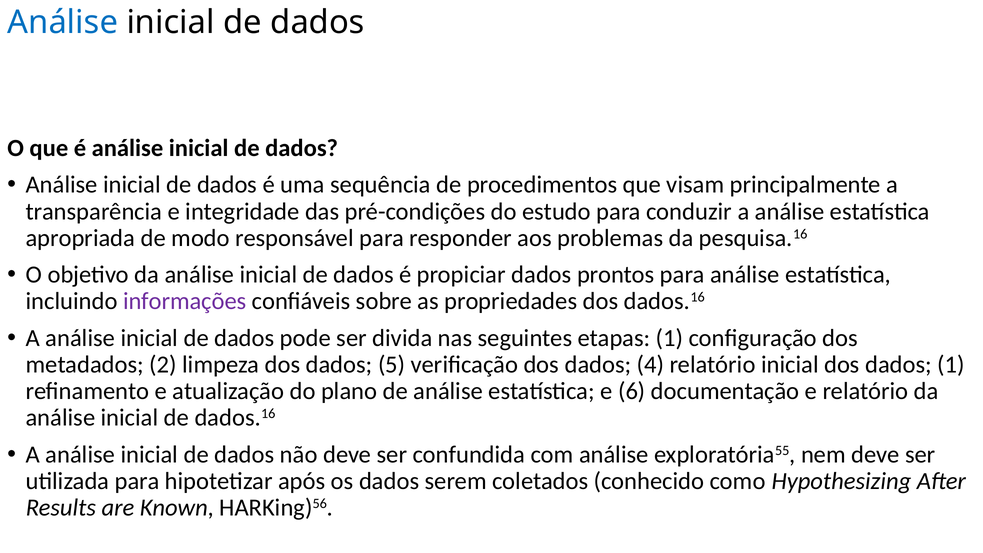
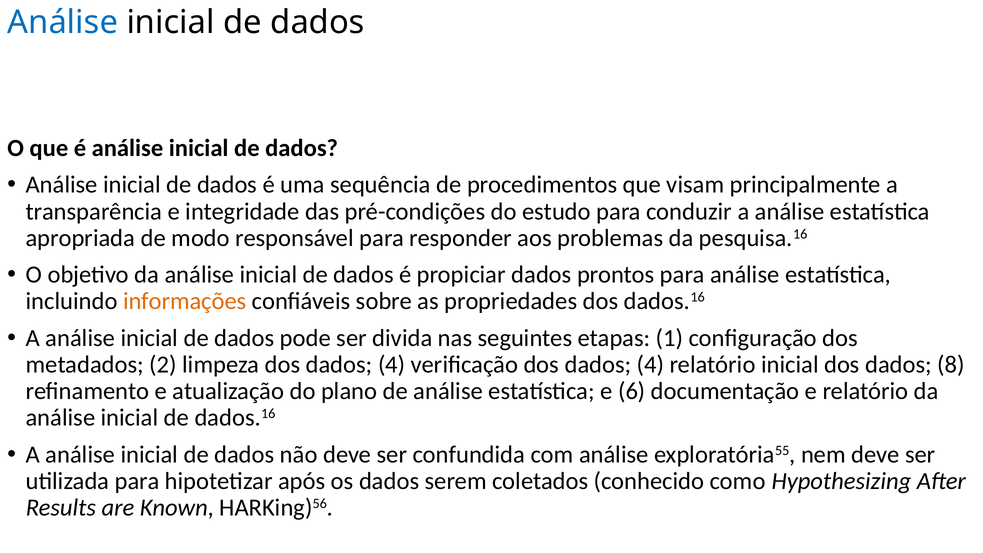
informações colour: purple -> orange
limpeza dos dados 5: 5 -> 4
dados 1: 1 -> 8
